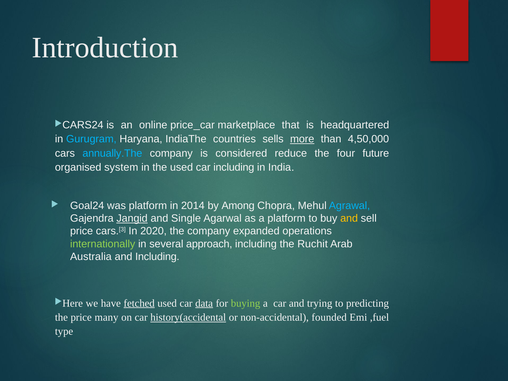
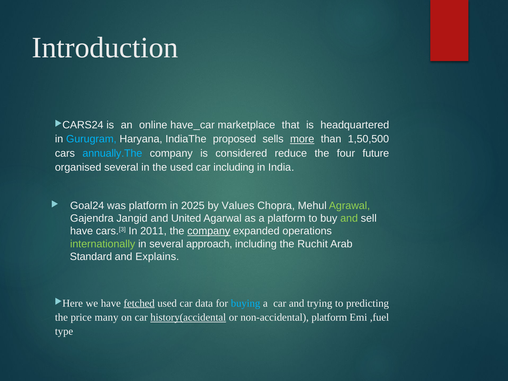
online price: price -> have
countries: countries -> proposed
4,50,000: 4,50,000 -> 1,50,500
organised system: system -> several
2014: 2014 -> 2025
Among: Among -> Values
Agrawal colour: light blue -> light green
Jangid underline: present -> none
Single: Single -> United
and at (349, 218) colour: yellow -> light green
price at (82, 231): price -> have
2020: 2020 -> 2011
company at (209, 231) underline: none -> present
Australia: Australia -> Standard
and Including: Including -> Explains
data underline: present -> none
buying colour: light green -> light blue
non-accidental founded: founded -> platform
